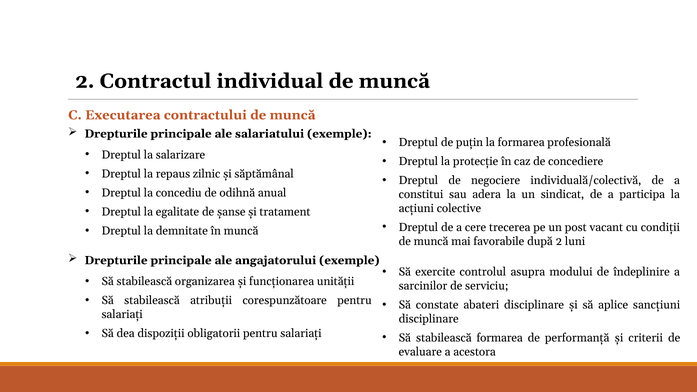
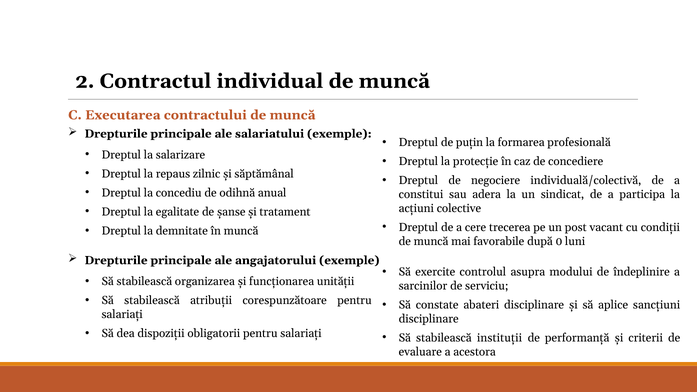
după 2: 2 -> 0
stabilească formarea: formarea -> instituții
